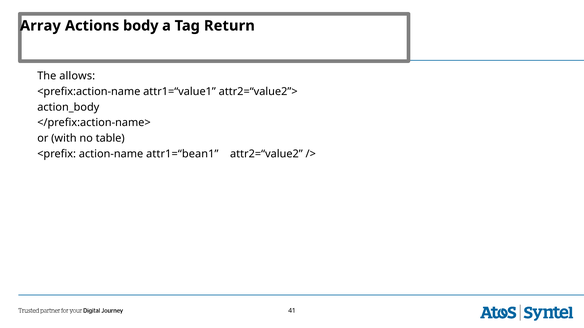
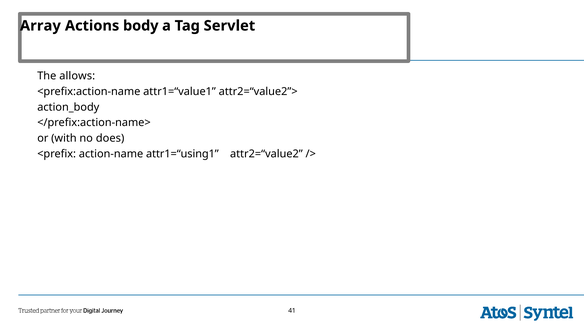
Return: Return -> Servlet
table: table -> does
attr1=“bean1: attr1=“bean1 -> attr1=“using1
